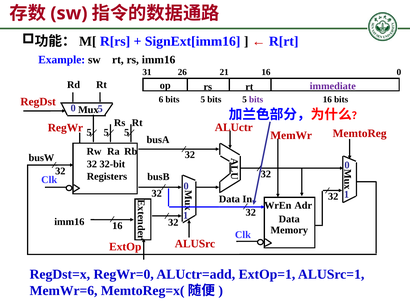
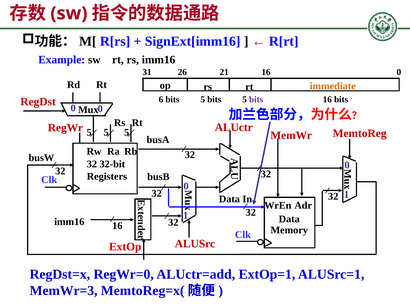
immediate colour: purple -> orange
5 at (100, 109): 5 -> 0
MemWr=6: MemWr=6 -> MemWr=3
